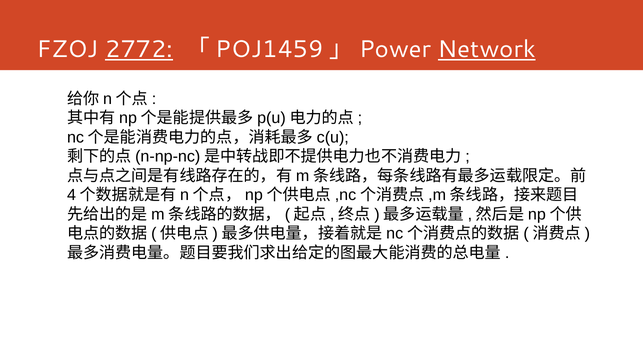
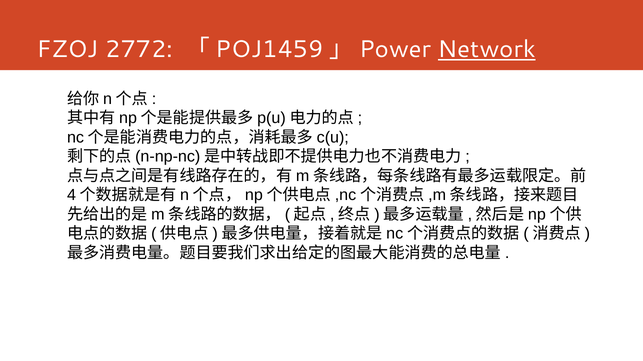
2772 underline: present -> none
